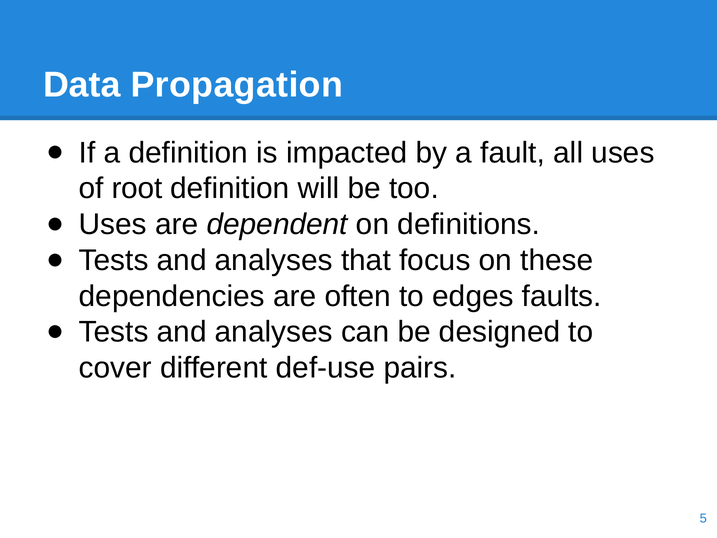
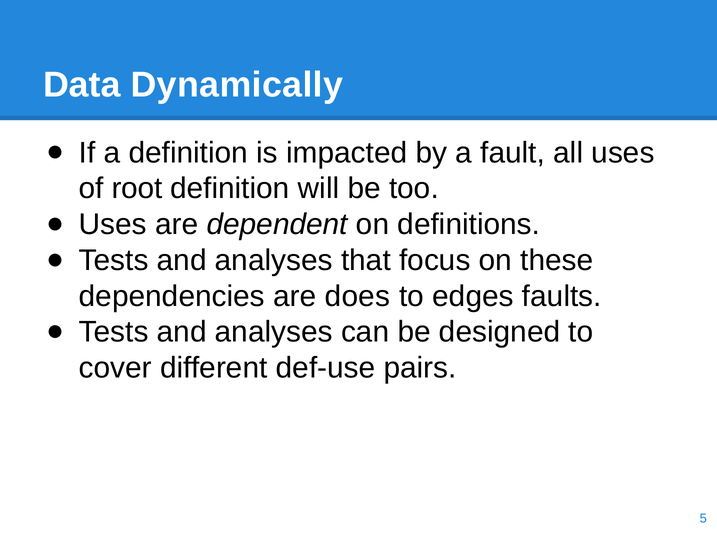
Propagation: Propagation -> Dynamically
often: often -> does
